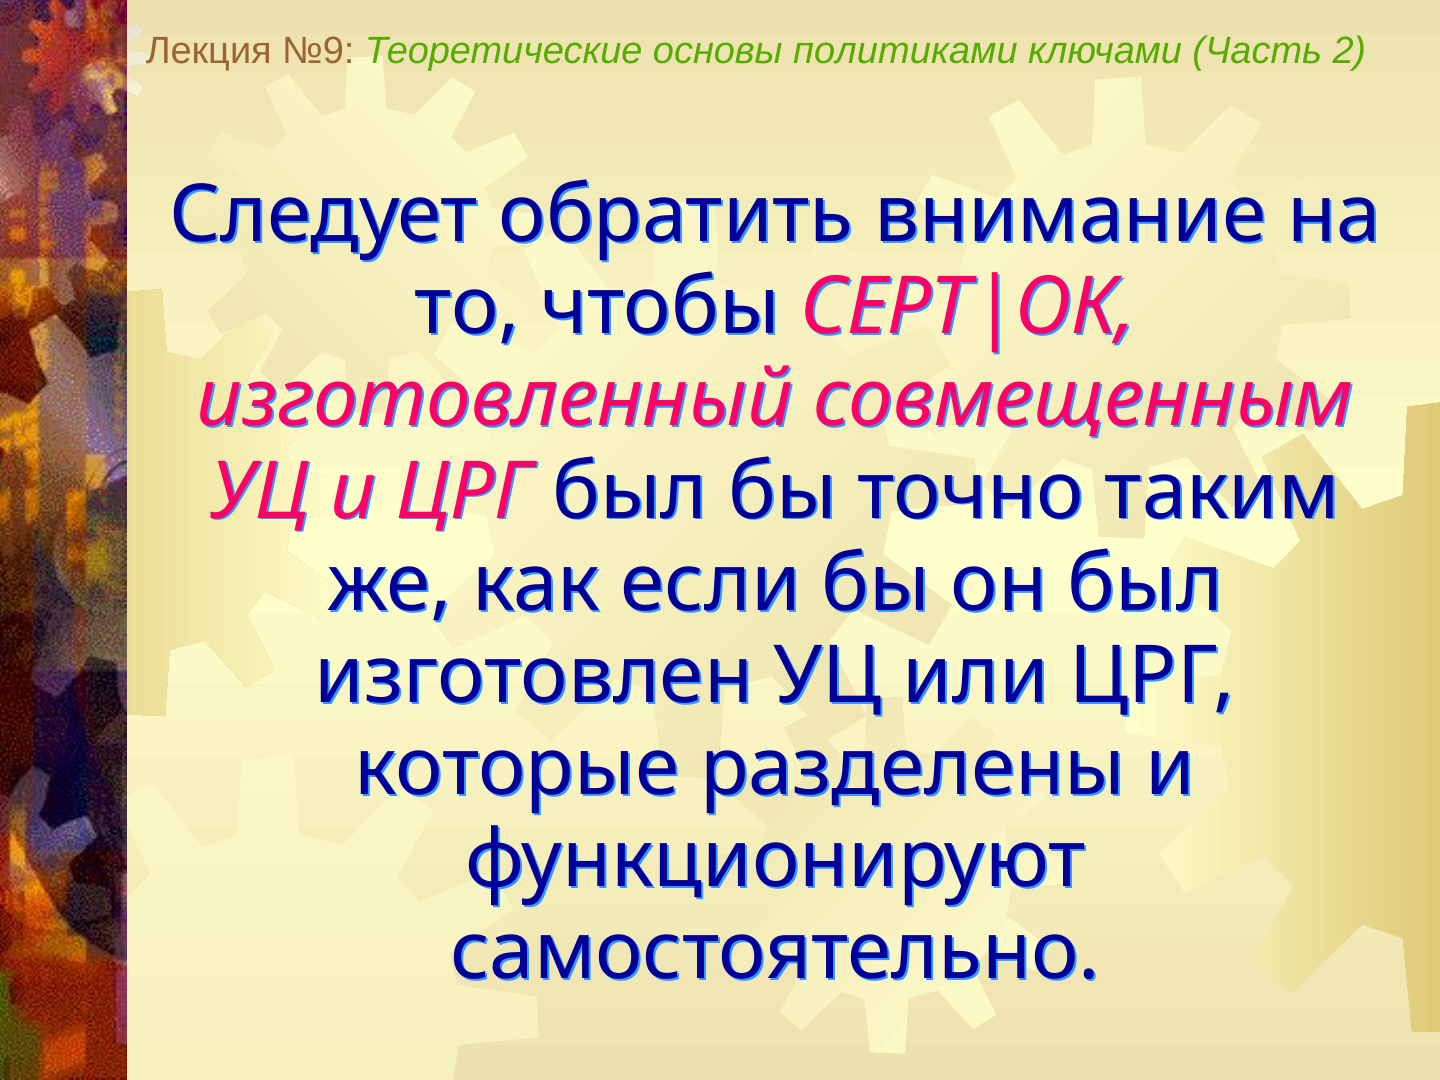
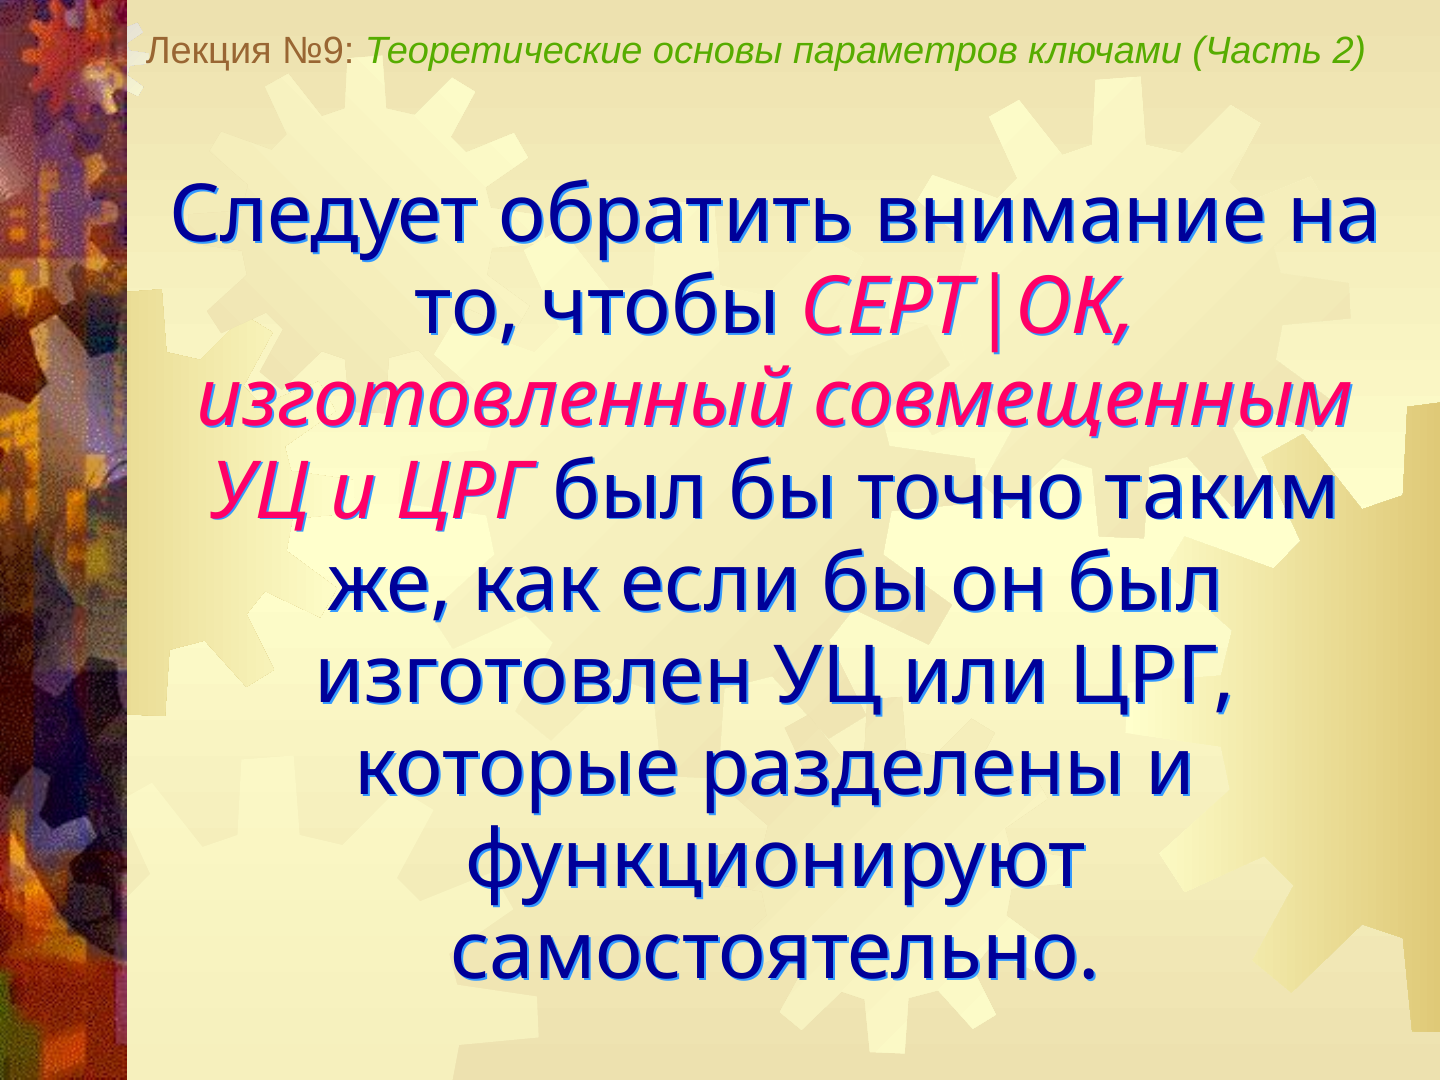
политиками: политиками -> параметров
